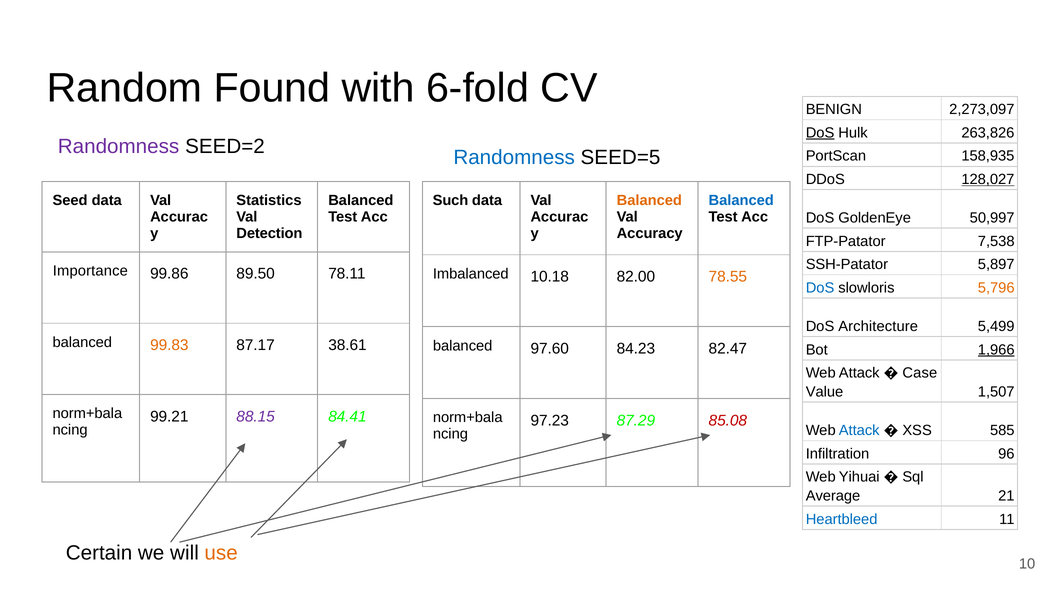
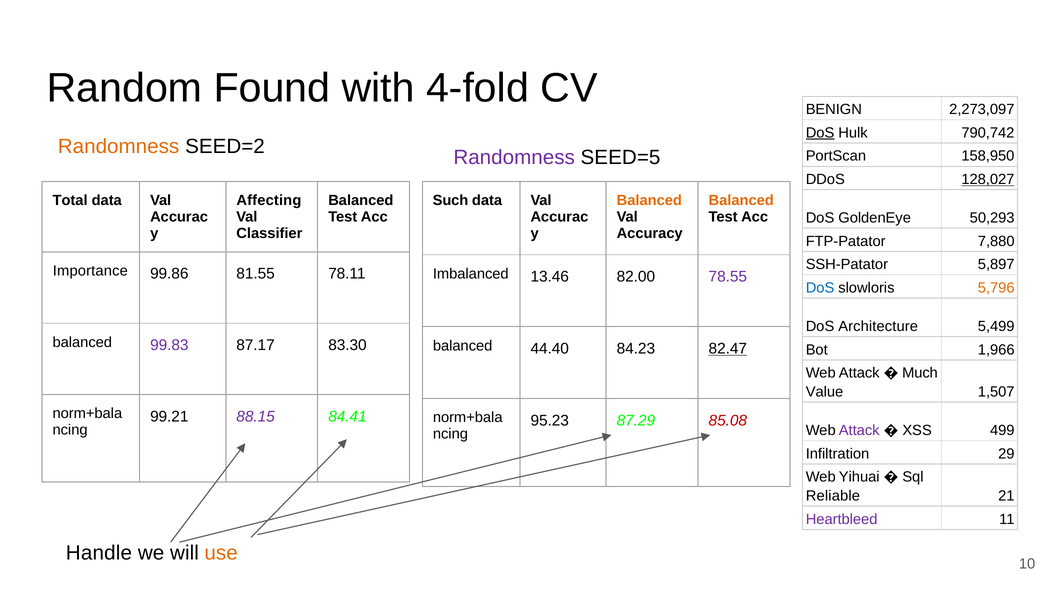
6-fold: 6-fold -> 4-fold
263,826: 263,826 -> 790,742
Randomness at (119, 147) colour: purple -> orange
Randomness at (514, 158) colour: blue -> purple
158,935: 158,935 -> 158,950
Seed: Seed -> Total
Statistics: Statistics -> Affecting
Balanced at (741, 200) colour: blue -> orange
50,997: 50,997 -> 50,293
Detection: Detection -> Classifier
7,538: 7,538 -> 7,880
89.50: 89.50 -> 81.55
10.18: 10.18 -> 13.46
78.55 colour: orange -> purple
99.83 colour: orange -> purple
38.61: 38.61 -> 83.30
97.60: 97.60 -> 44.40
82.47 underline: none -> present
1,966 underline: present -> none
Case: Case -> Much
97.23: 97.23 -> 95.23
Attack at (859, 431) colour: blue -> purple
585: 585 -> 499
96: 96 -> 29
Average: Average -> Reliable
Heartbleed colour: blue -> purple
Certain: Certain -> Handle
